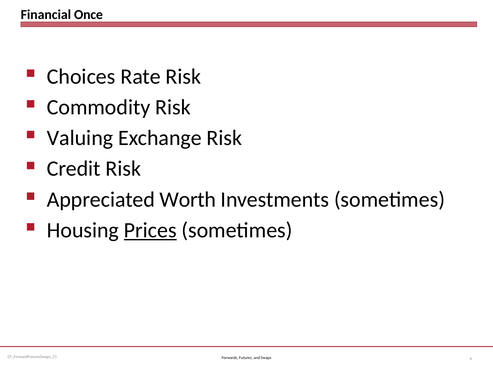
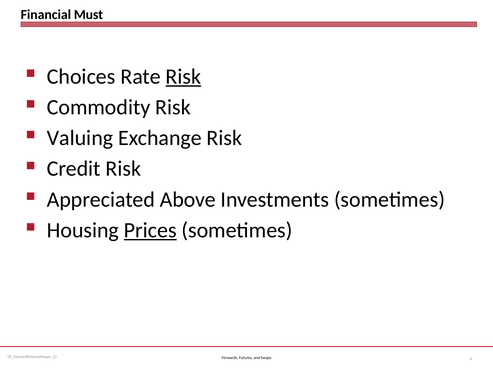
Once: Once -> Must
Risk at (183, 77) underline: none -> present
Worth: Worth -> Above
